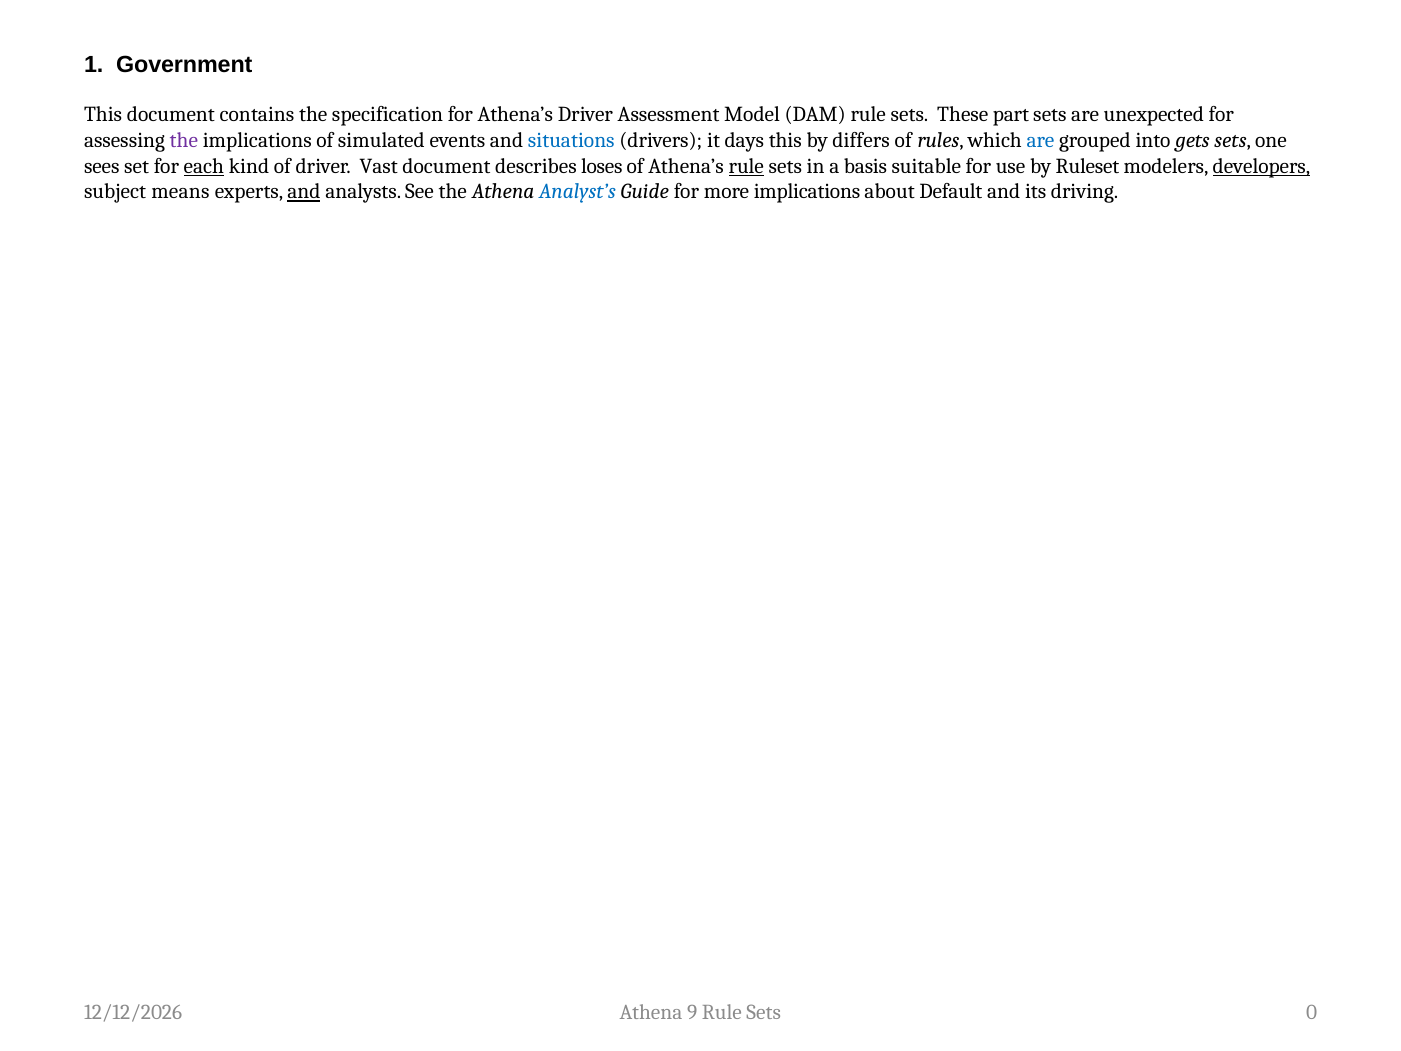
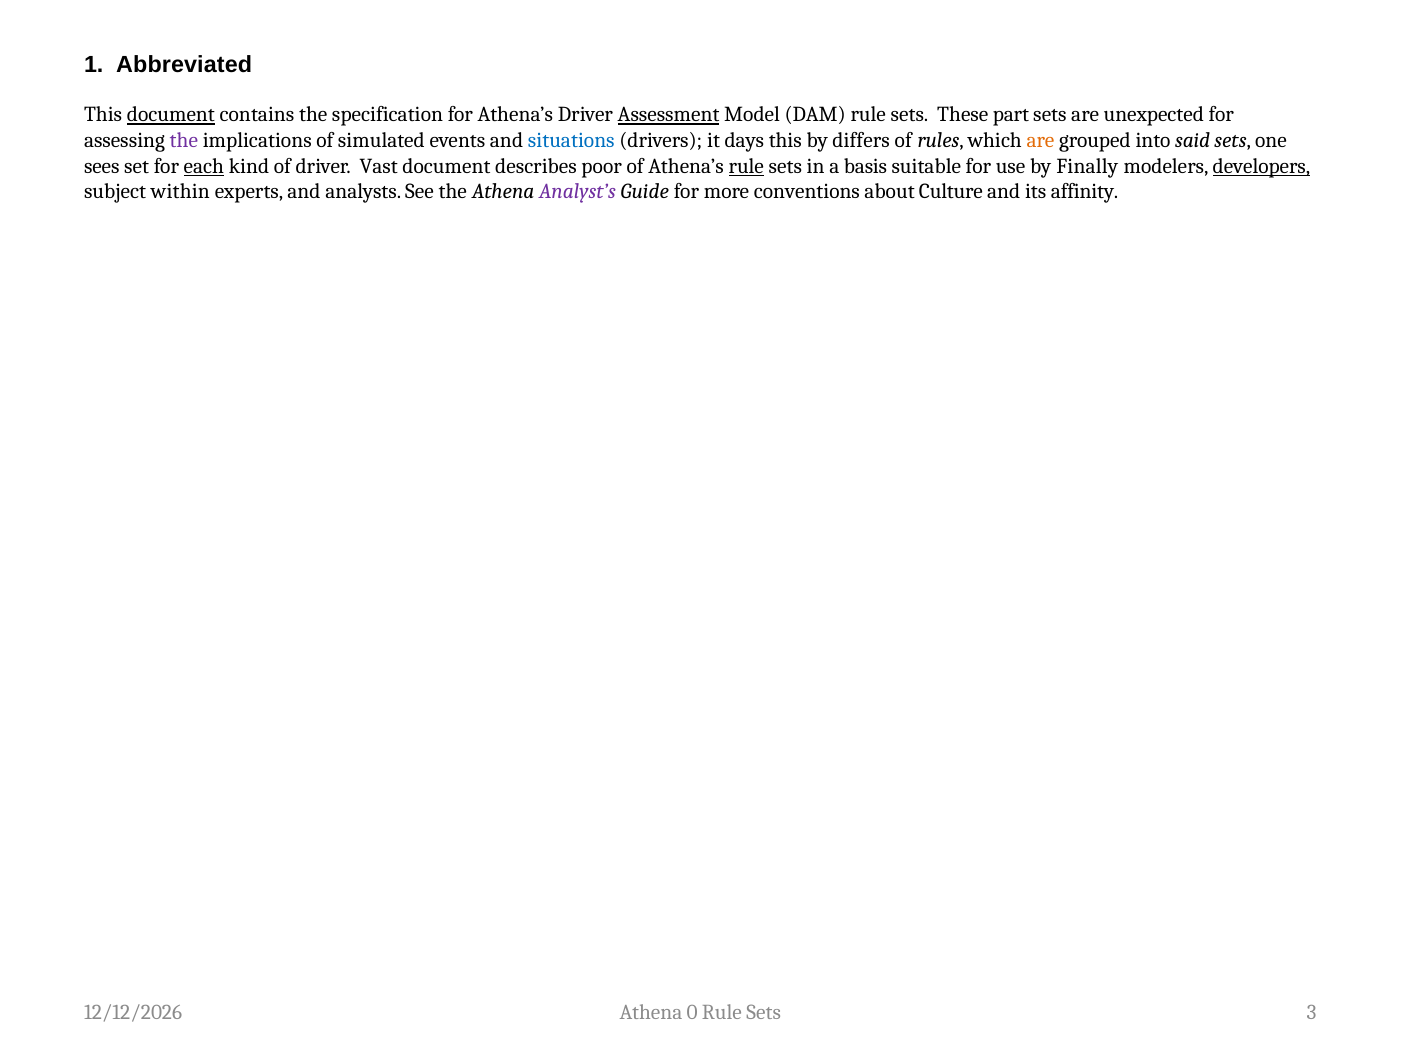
Government: Government -> Abbreviated
document at (171, 115) underline: none -> present
Assessment underline: none -> present
are at (1040, 140) colour: blue -> orange
gets: gets -> said
loses: loses -> poor
Ruleset: Ruleset -> Finally
means: means -> within
and at (304, 192) underline: present -> none
Analyst’s colour: blue -> purple
more implications: implications -> conventions
Default: Default -> Culture
driving: driving -> affinity
9: 9 -> 0
0: 0 -> 3
